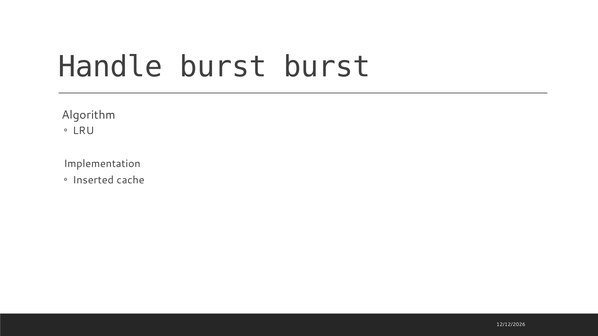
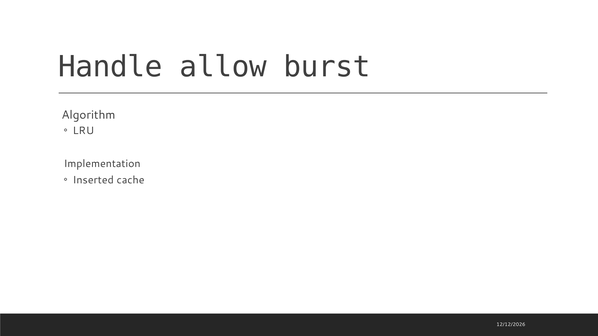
Handle burst: burst -> allow
